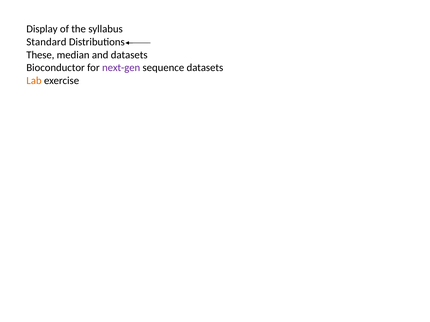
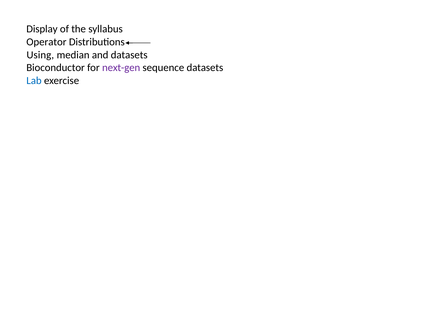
Standard: Standard -> Operator
These: These -> Using
Lab colour: orange -> blue
